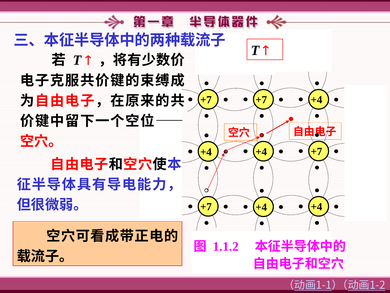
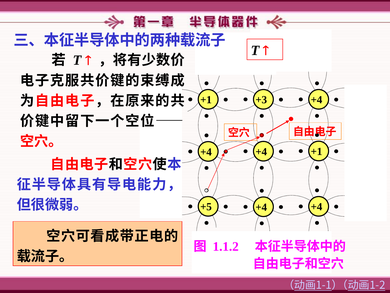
+7 at (206, 100): +7 -> +1
+7 at (261, 100): +7 -> +3
+7 at (316, 151): +7 -> +1
+7 at (206, 207): +7 -> +5
